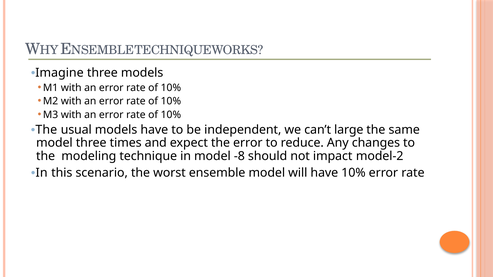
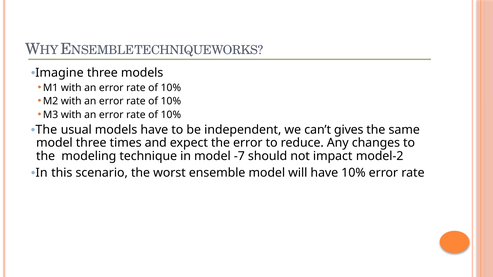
large: large -> gives
-8: -8 -> -7
